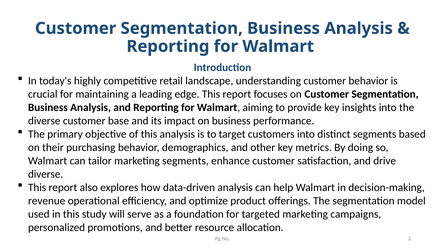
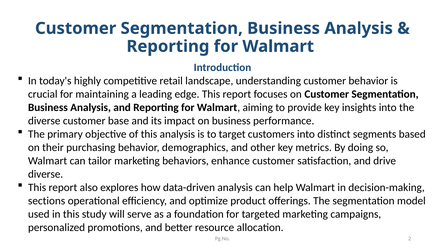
marketing segments: segments -> behaviors
revenue: revenue -> sections
